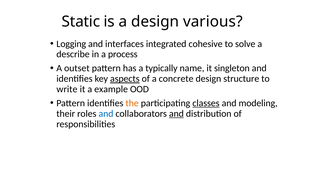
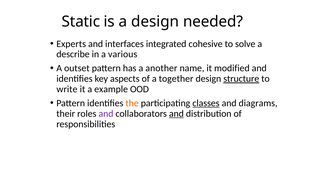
various: various -> needed
Logging: Logging -> Experts
process: process -> various
typically: typically -> another
singleton: singleton -> modified
aspects underline: present -> none
concrete: concrete -> together
structure underline: none -> present
modeling: modeling -> diagrams
and at (106, 113) colour: blue -> purple
